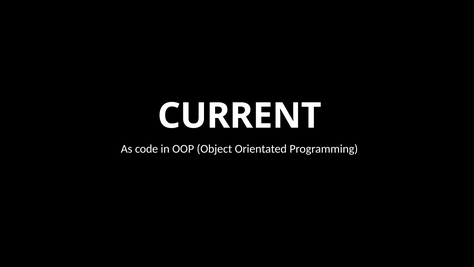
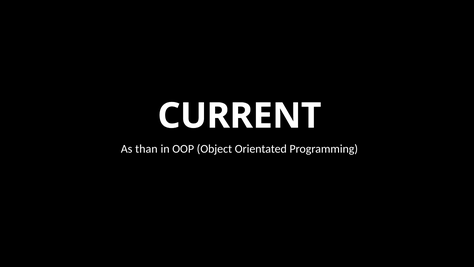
code: code -> than
